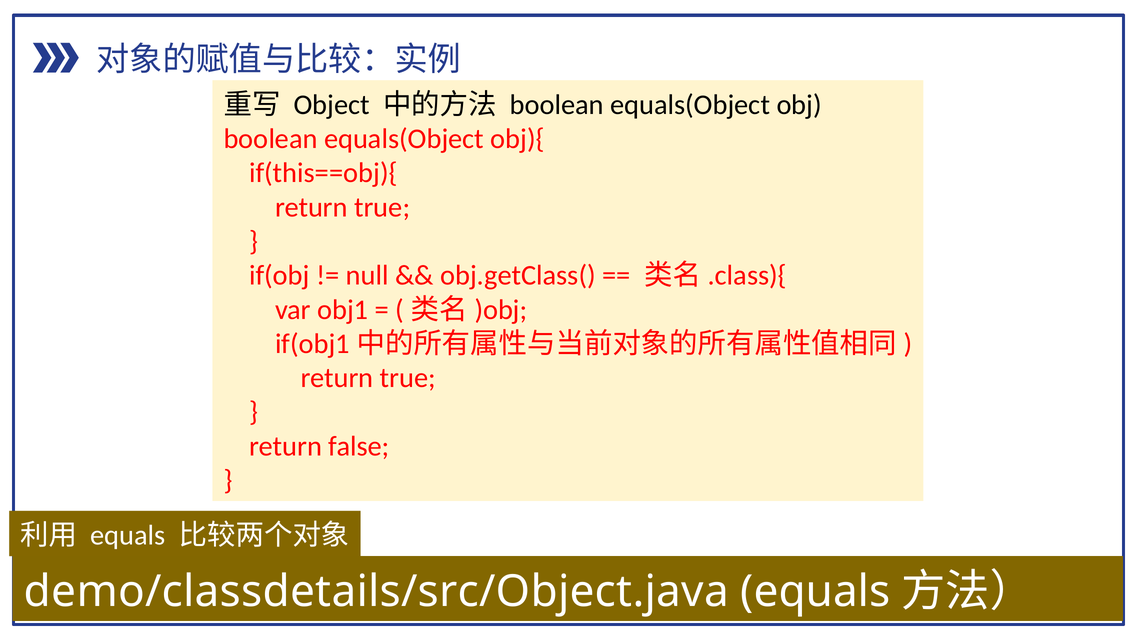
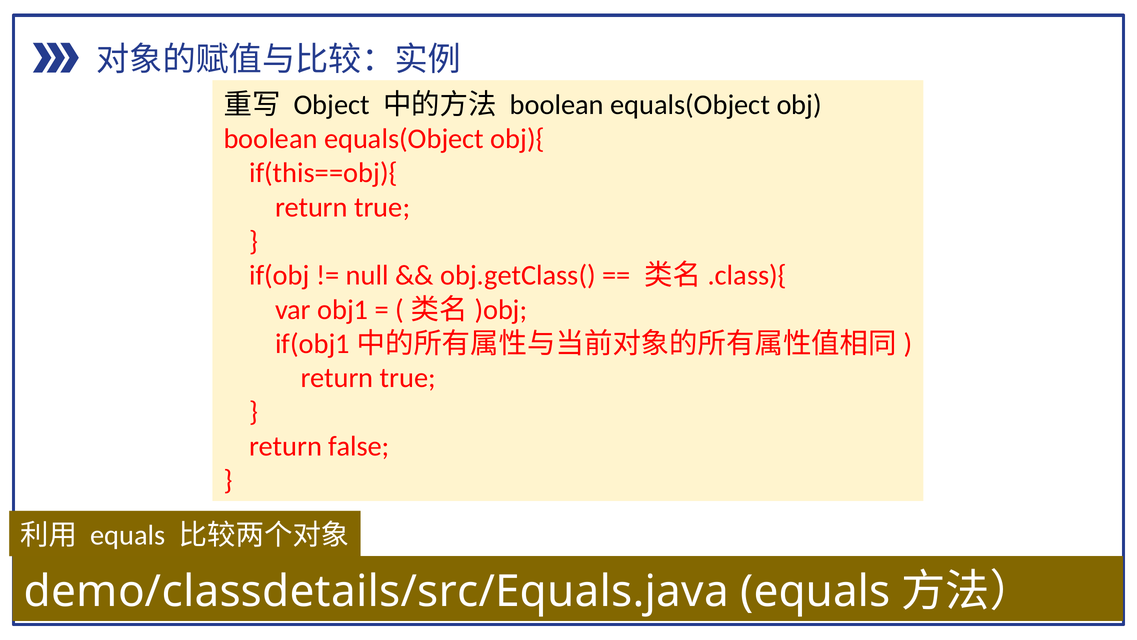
demo/classdetails/src/Object.java: demo/classdetails/src/Object.java -> demo/classdetails/src/Equals.java
